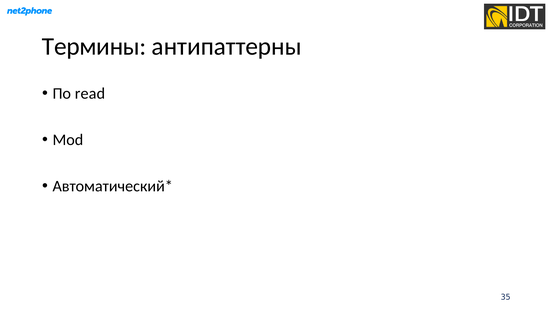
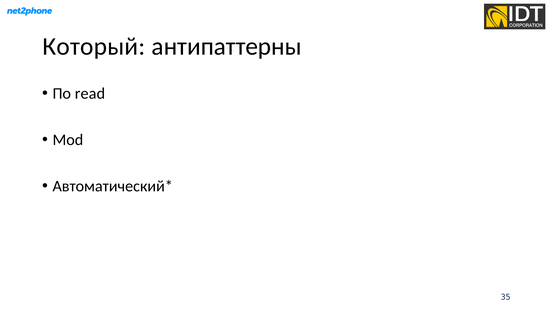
Термины: Термины -> Который
